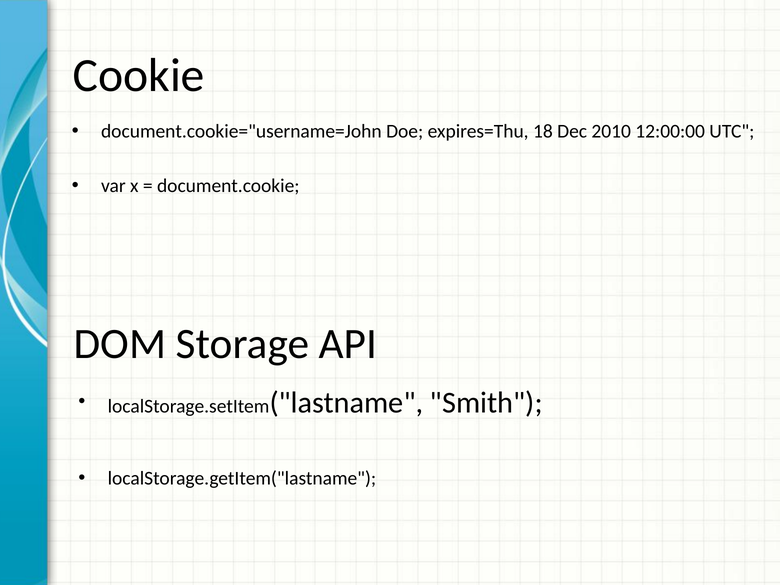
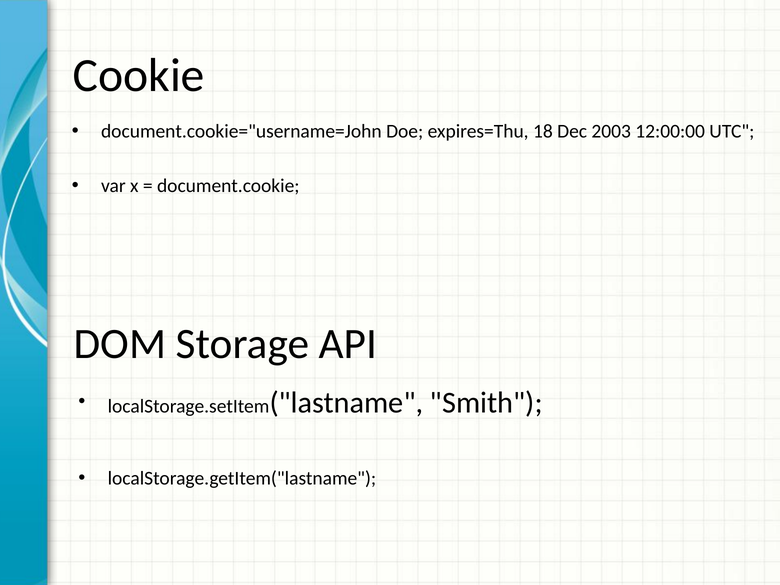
2010: 2010 -> 2003
